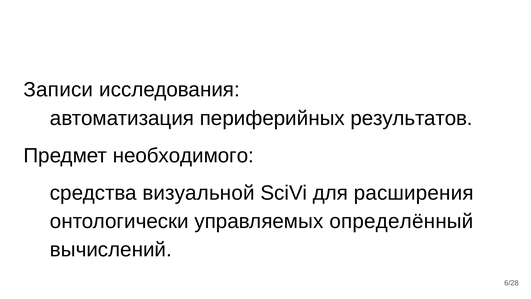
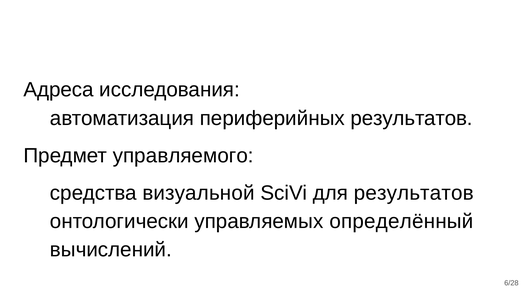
Записи: Записи -> Адреса
необходимого: необходимого -> управляемого
для расширения: расширения -> результатов
